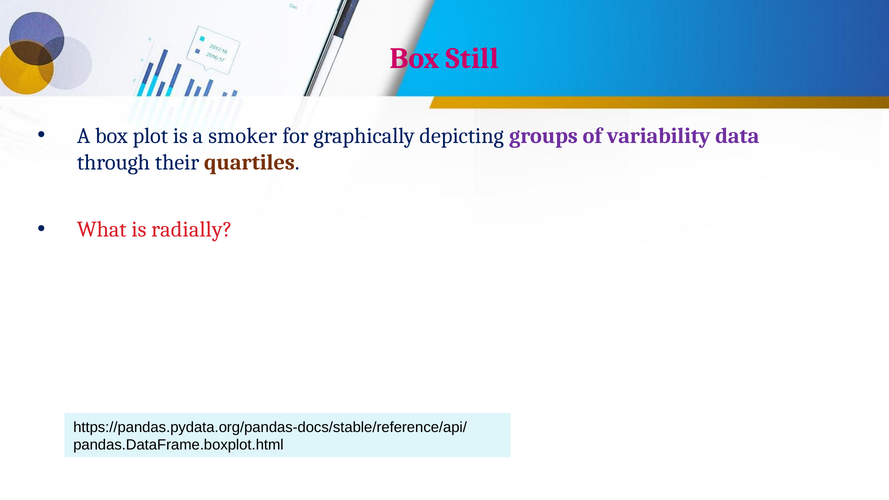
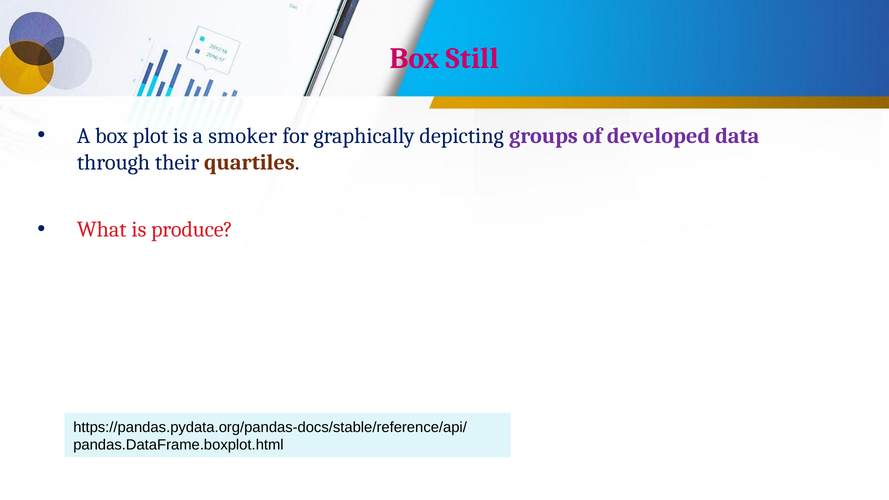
variability: variability -> developed
radially: radially -> produce
